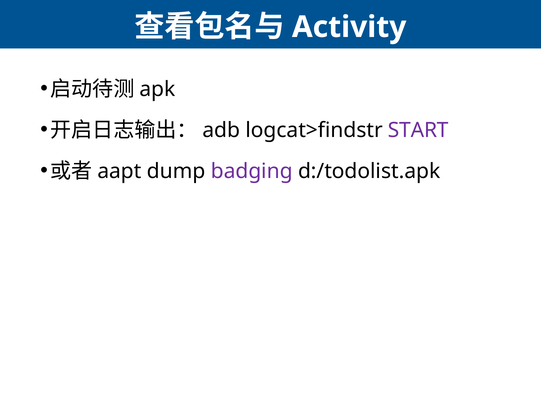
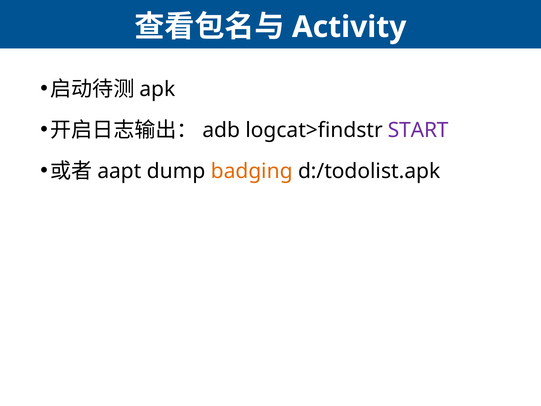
badging colour: purple -> orange
